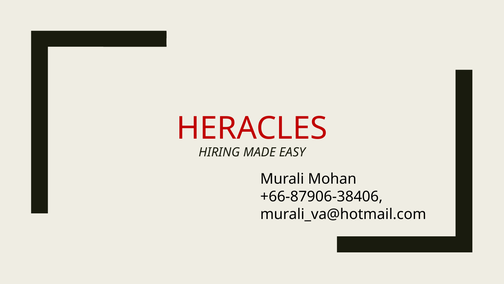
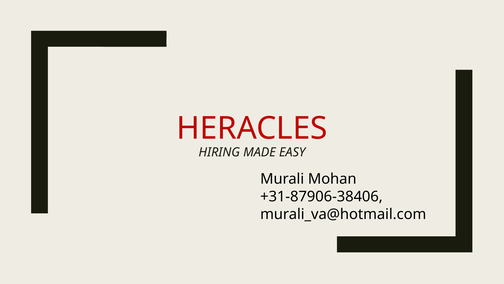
+66-87906-38406: +66-87906-38406 -> +31-87906-38406
